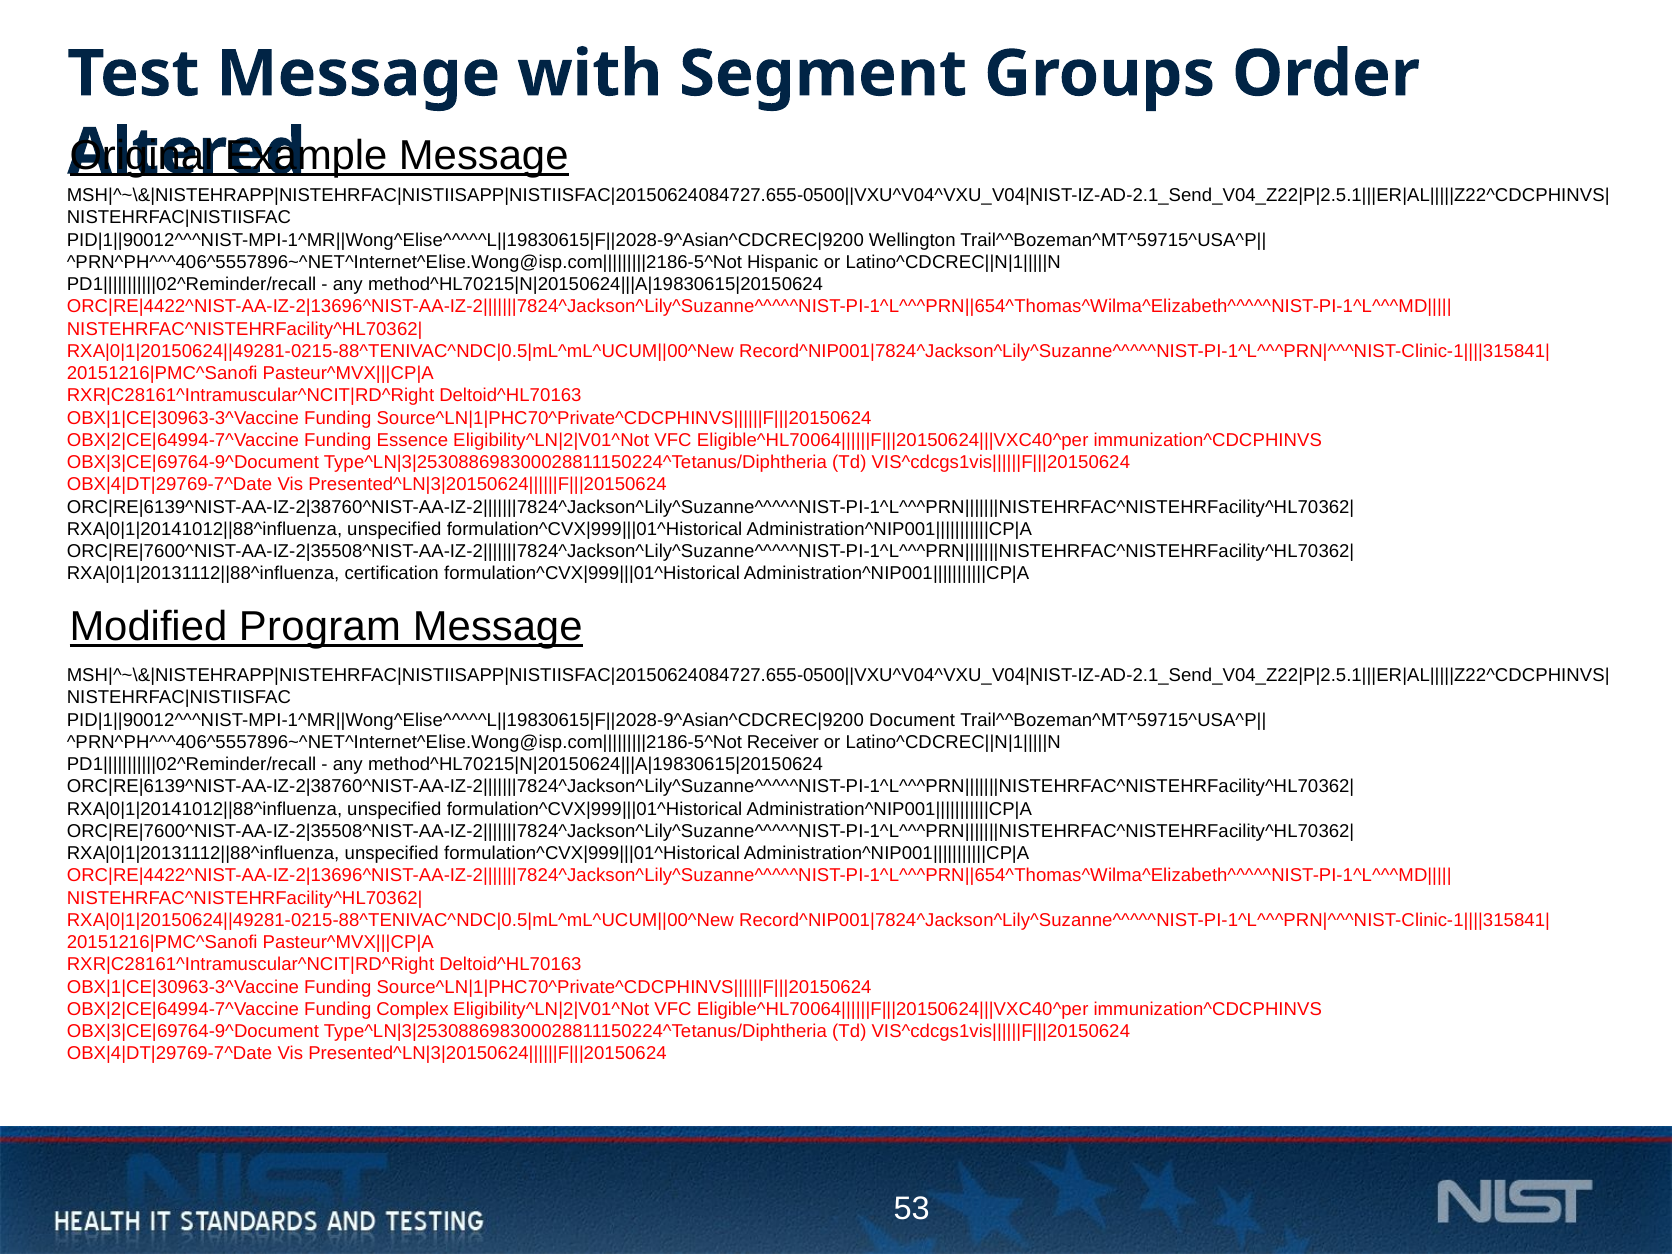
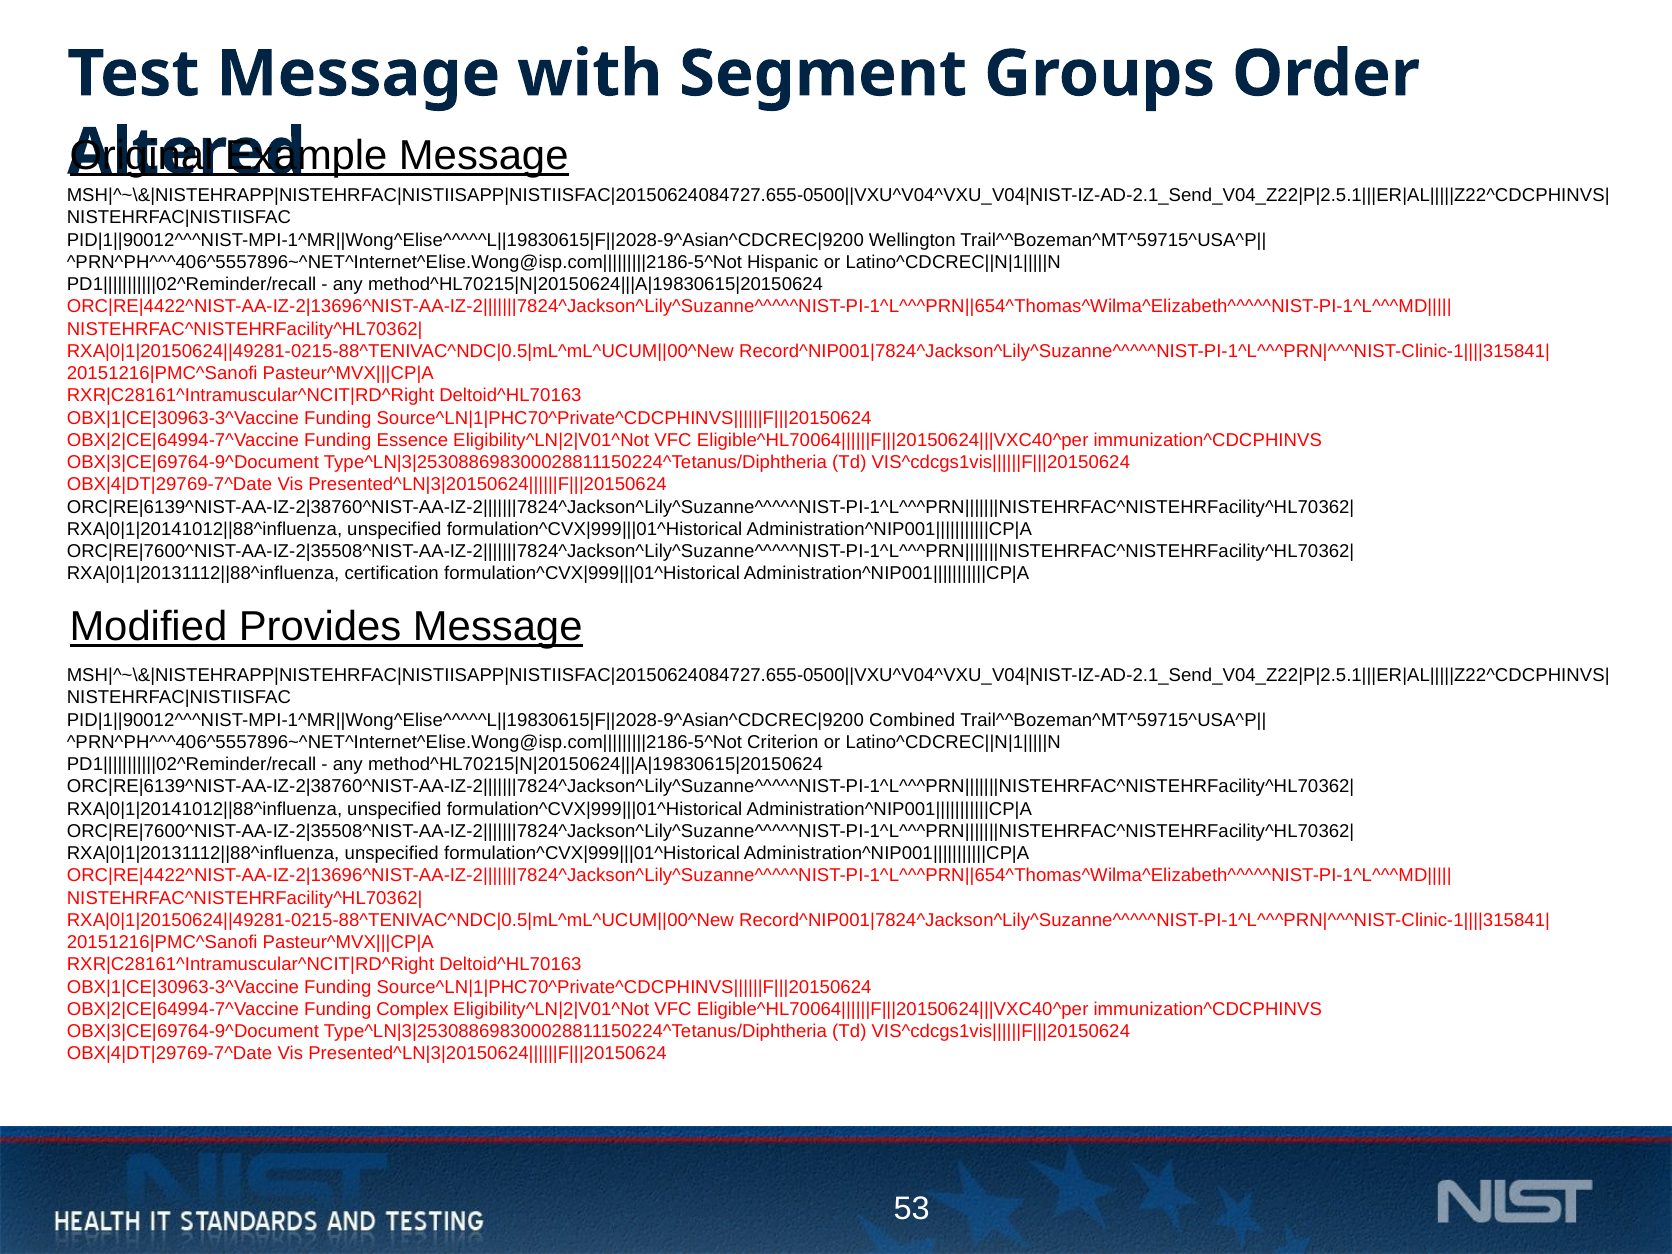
Program: Program -> Provides
Document: Document -> Combined
Receiver: Receiver -> Criterion
